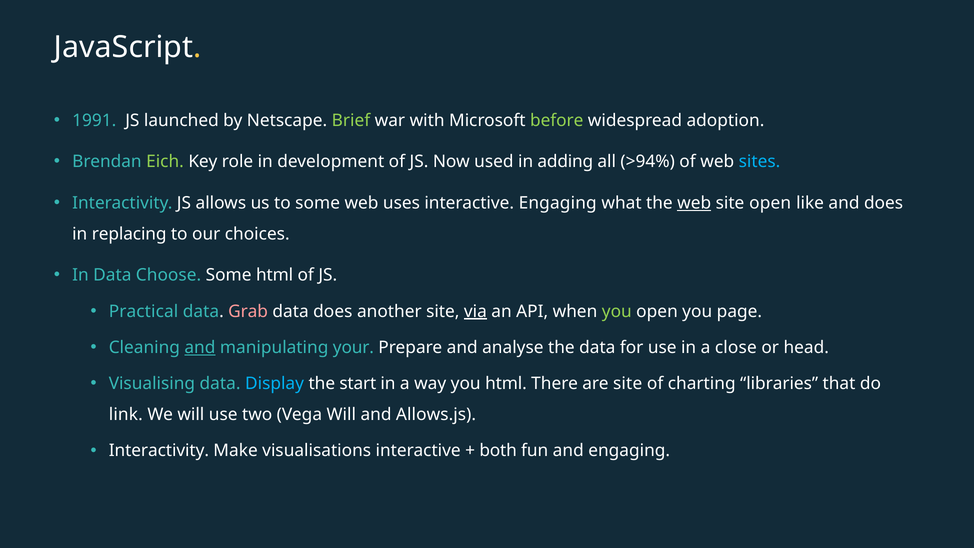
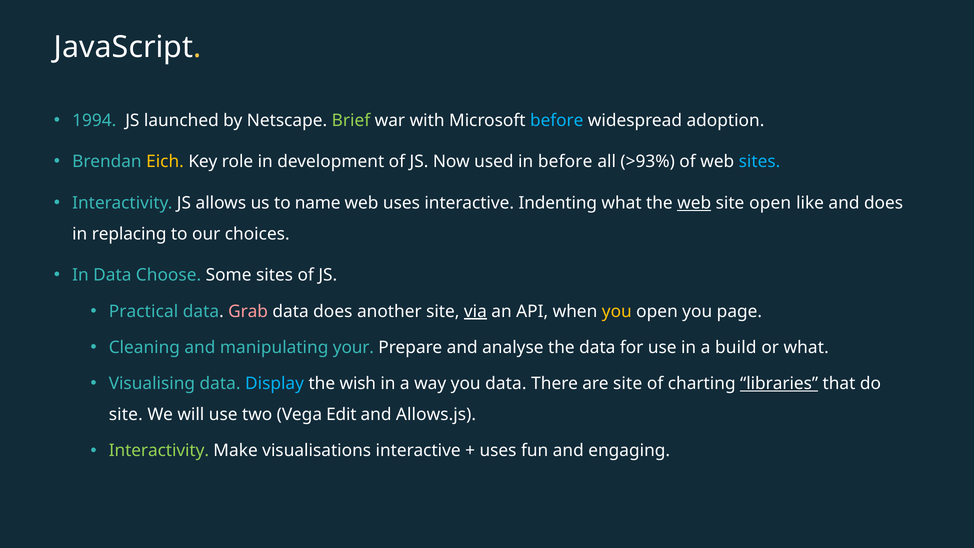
1991: 1991 -> 1994
before at (557, 120) colour: light green -> light blue
Eich colour: light green -> yellow
in adding: adding -> before
>94%: >94% -> >93%
to some: some -> name
interactive Engaging: Engaging -> Indenting
Some html: html -> sites
you at (617, 311) colour: light green -> yellow
and at (200, 347) underline: present -> none
close: close -> build
or head: head -> what
start: start -> wish
you html: html -> data
libraries underline: none -> present
link at (126, 415): link -> site
Vega Will: Will -> Edit
Interactivity at (159, 451) colour: white -> light green
both at (498, 451): both -> uses
